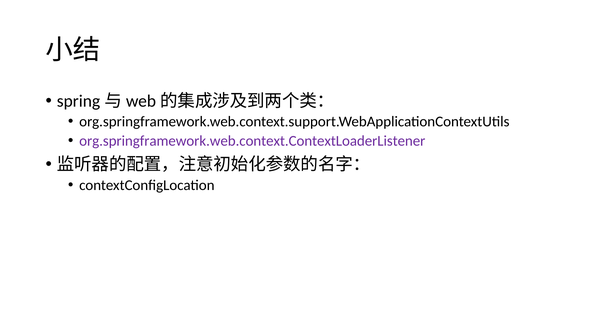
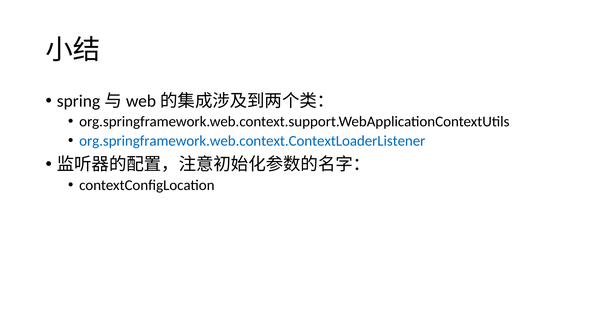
org.springframework.web.context.ContextLoaderListener colour: purple -> blue
